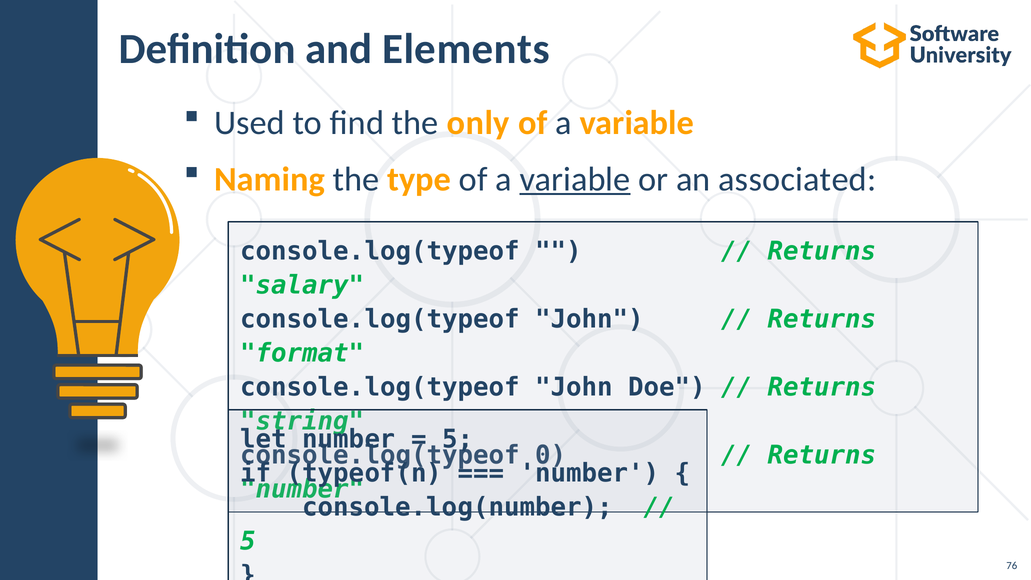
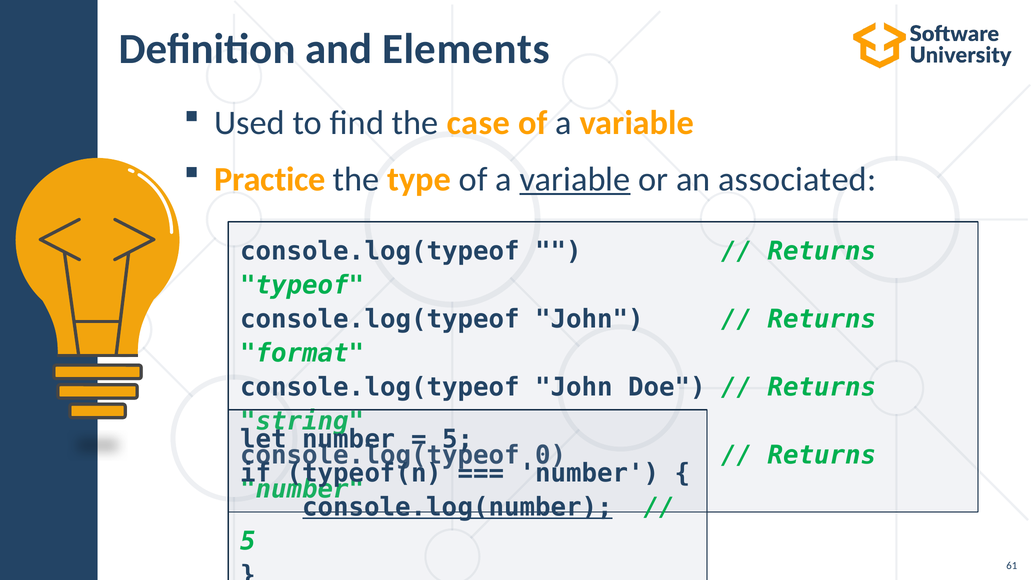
only: only -> case
Naming: Naming -> Practice
salary: salary -> typeof
console.log(number underline: none -> present
76: 76 -> 61
